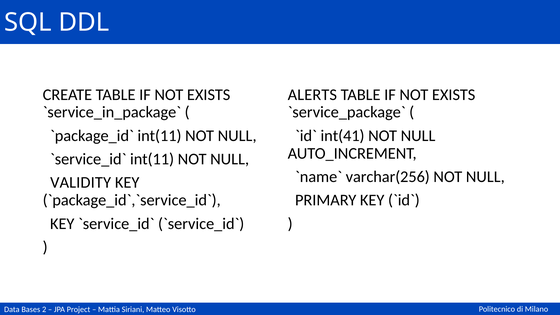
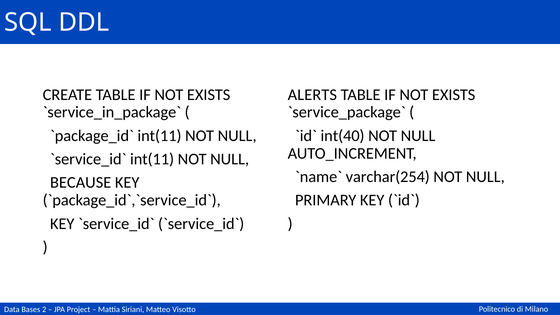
int(41: int(41 -> int(40
varchar(256: varchar(256 -> varchar(254
VALIDITY: VALIDITY -> BECAUSE
